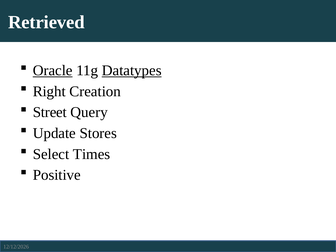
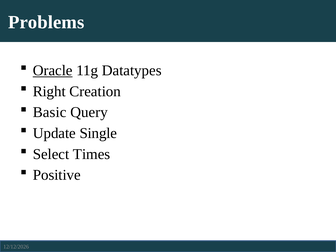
Retrieved: Retrieved -> Problems
Datatypes underline: present -> none
Street: Street -> Basic
Stores: Stores -> Single
